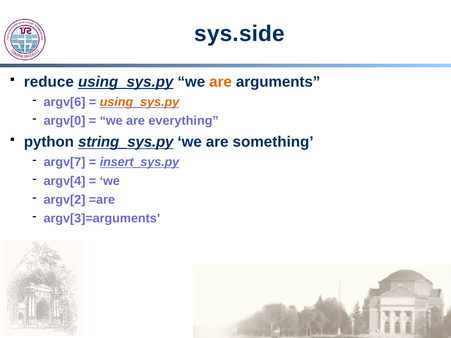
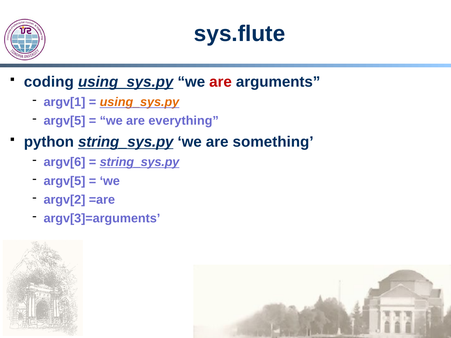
sys.side: sys.side -> sys.flute
reduce: reduce -> coding
are at (221, 82) colour: orange -> red
argv[6: argv[6 -> argv[1
argv[0 at (64, 121): argv[0 -> argv[5
argv[7: argv[7 -> argv[6
insert_sys.py at (139, 162): insert_sys.py -> string_sys.py
argv[4 at (64, 181): argv[4 -> argv[5
